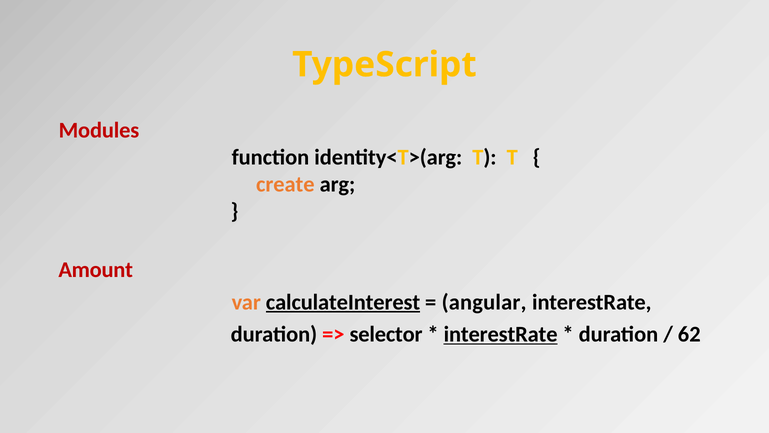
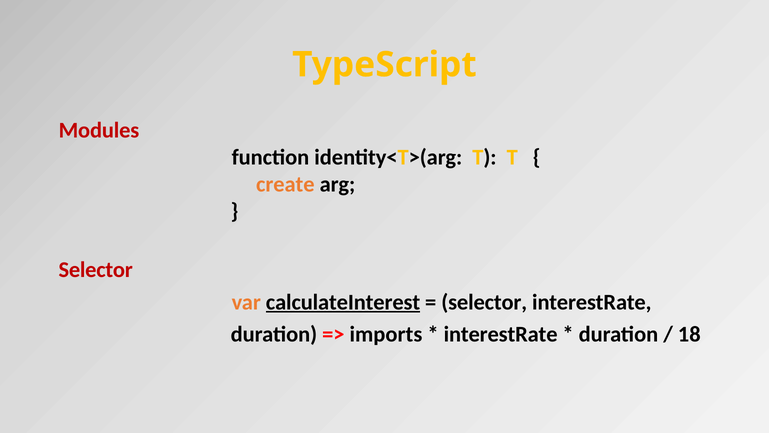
Amount at (96, 270): Amount -> Selector
angular at (484, 302): angular -> selector
selector: selector -> imports
interestRate at (501, 334) underline: present -> none
62: 62 -> 18
